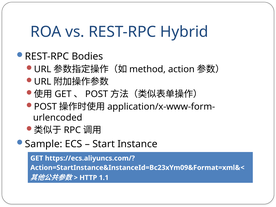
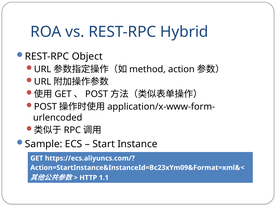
Bodies: Bodies -> Object
